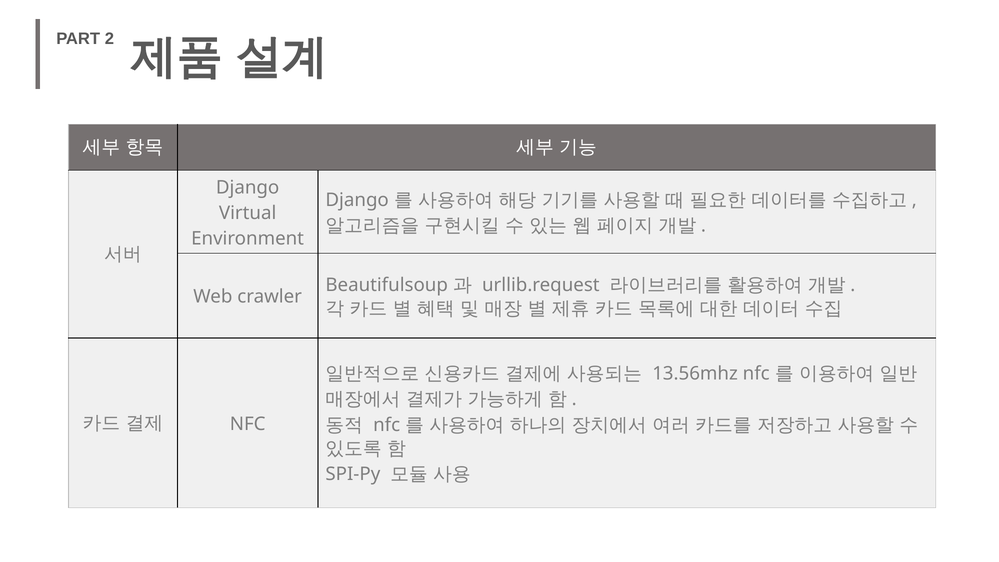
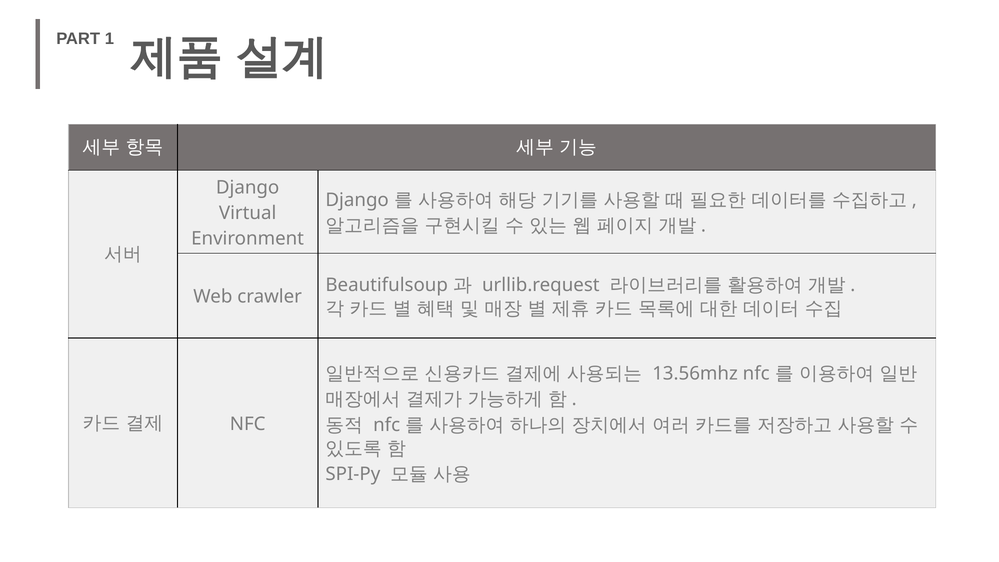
2: 2 -> 1
